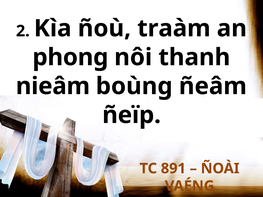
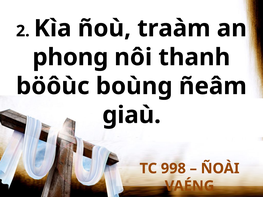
nieâm: nieâm -> böôùc
ñeïp: ñeïp -> giaù
891: 891 -> 998
